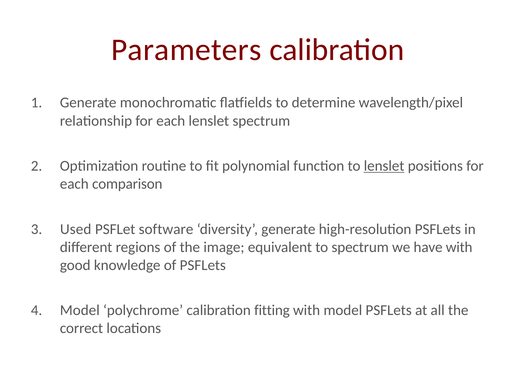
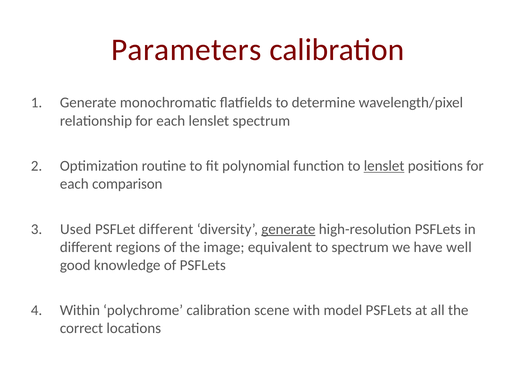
PSFLet software: software -> different
generate at (288, 229) underline: none -> present
have with: with -> well
Model at (80, 311): Model -> Within
fitting: fitting -> scene
